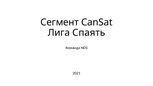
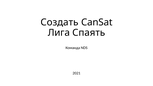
Сегмент: Сегмент -> Создать
